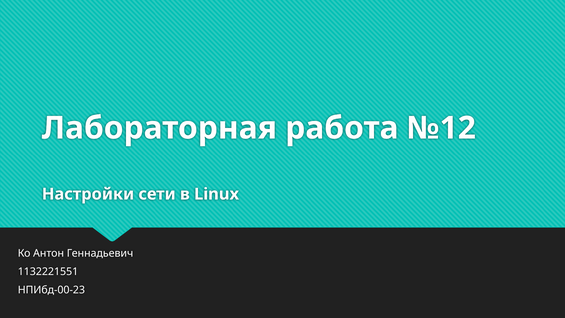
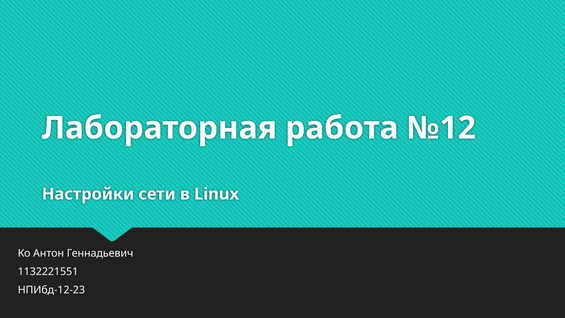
НПИбд-00-23: НПИбд-00-23 -> НПИбд-12-23
